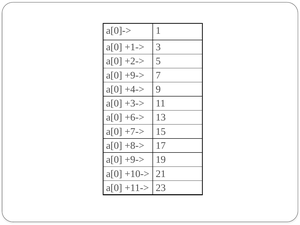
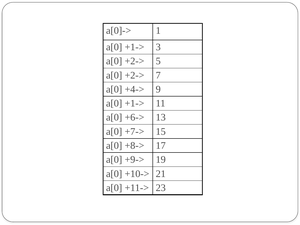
+9-> at (134, 75): +9-> -> +2->
+3-> at (134, 103): +3-> -> +1->
